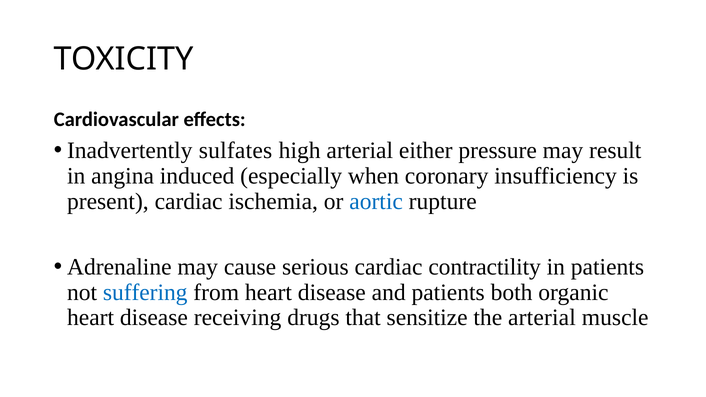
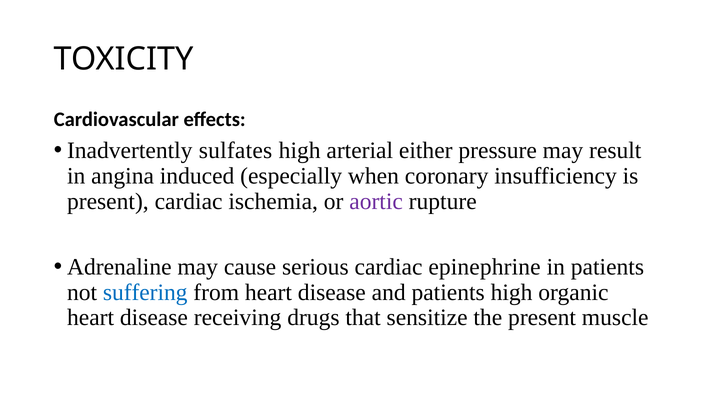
aortic colour: blue -> purple
contractility: contractility -> epinephrine
patients both: both -> high
the arterial: arterial -> present
